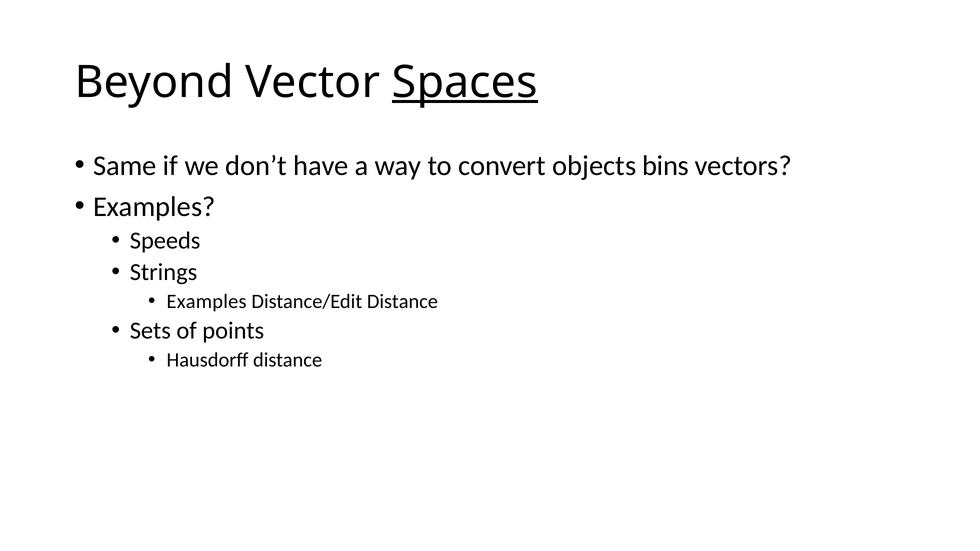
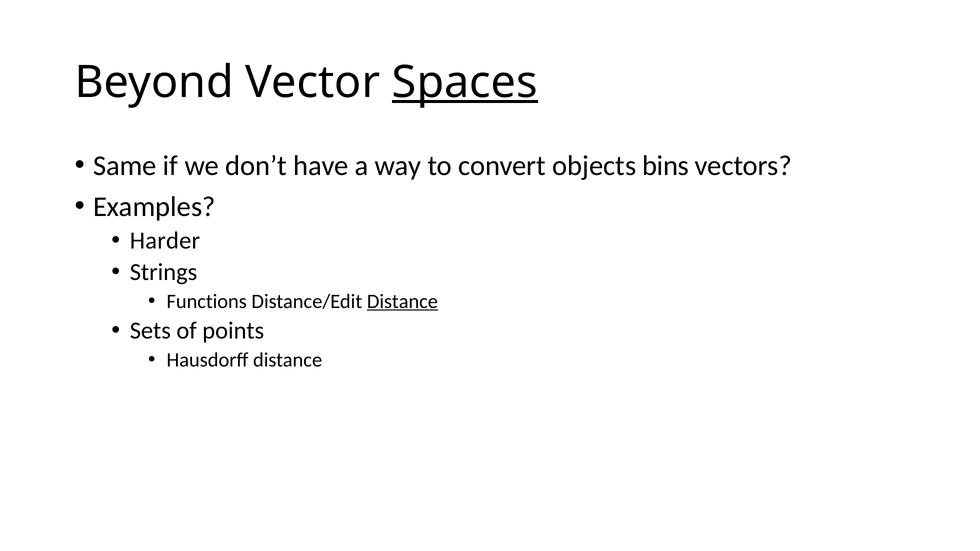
Speeds: Speeds -> Harder
Examples at (207, 301): Examples -> Functions
Distance at (402, 301) underline: none -> present
